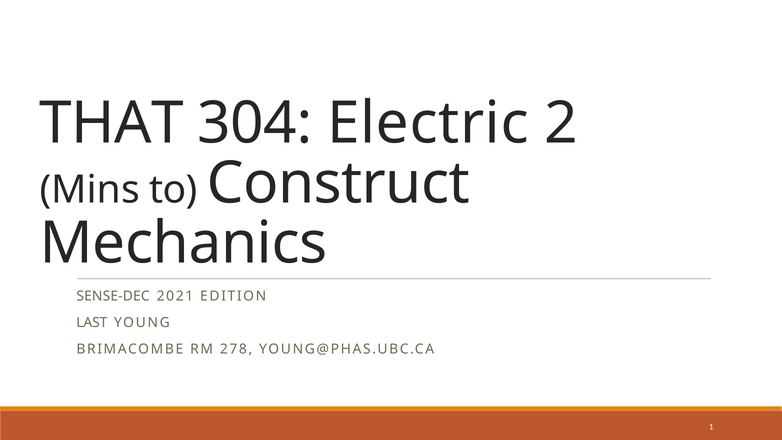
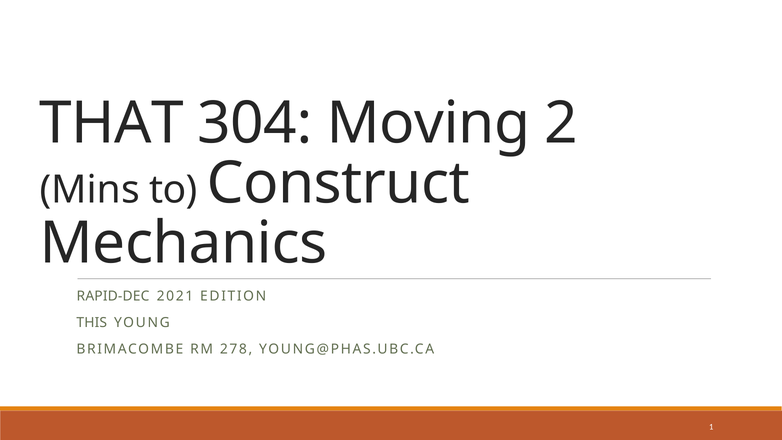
Electric: Electric -> Moving
SENSE-DEC: SENSE-DEC -> RAPID-DEC
LAST: LAST -> THIS
